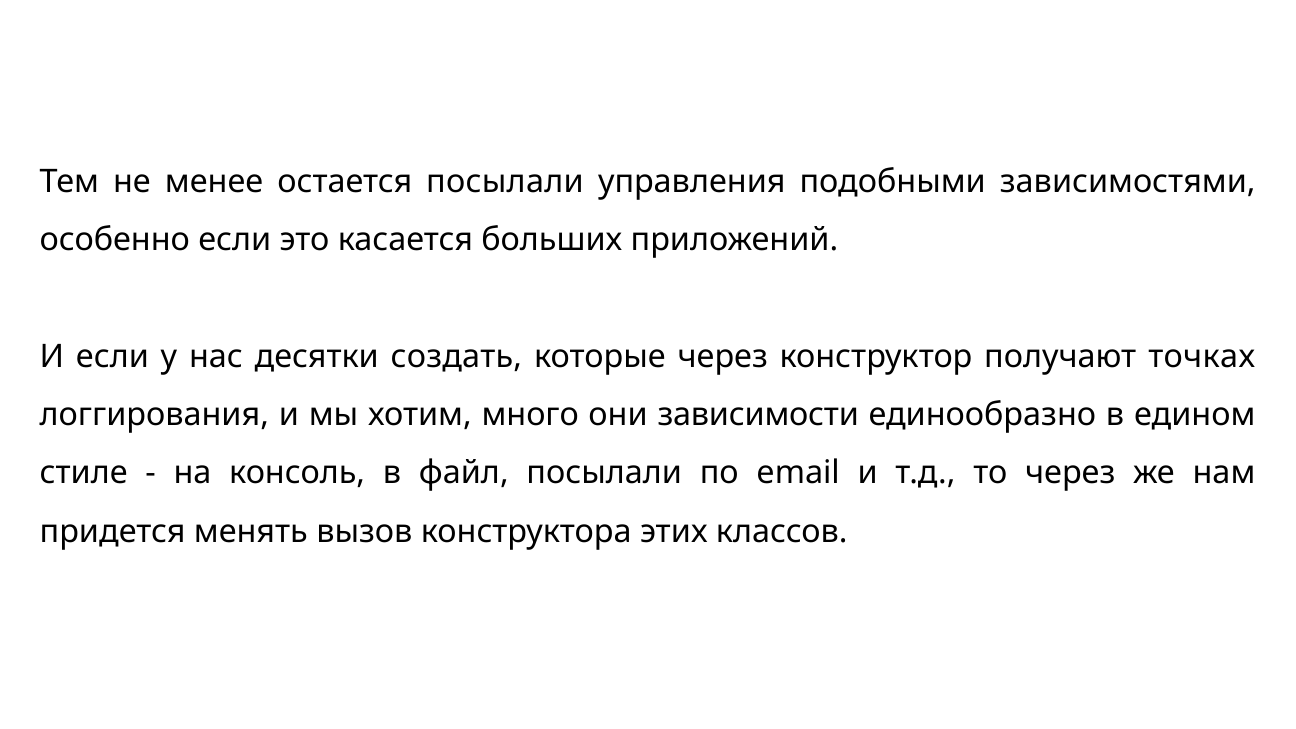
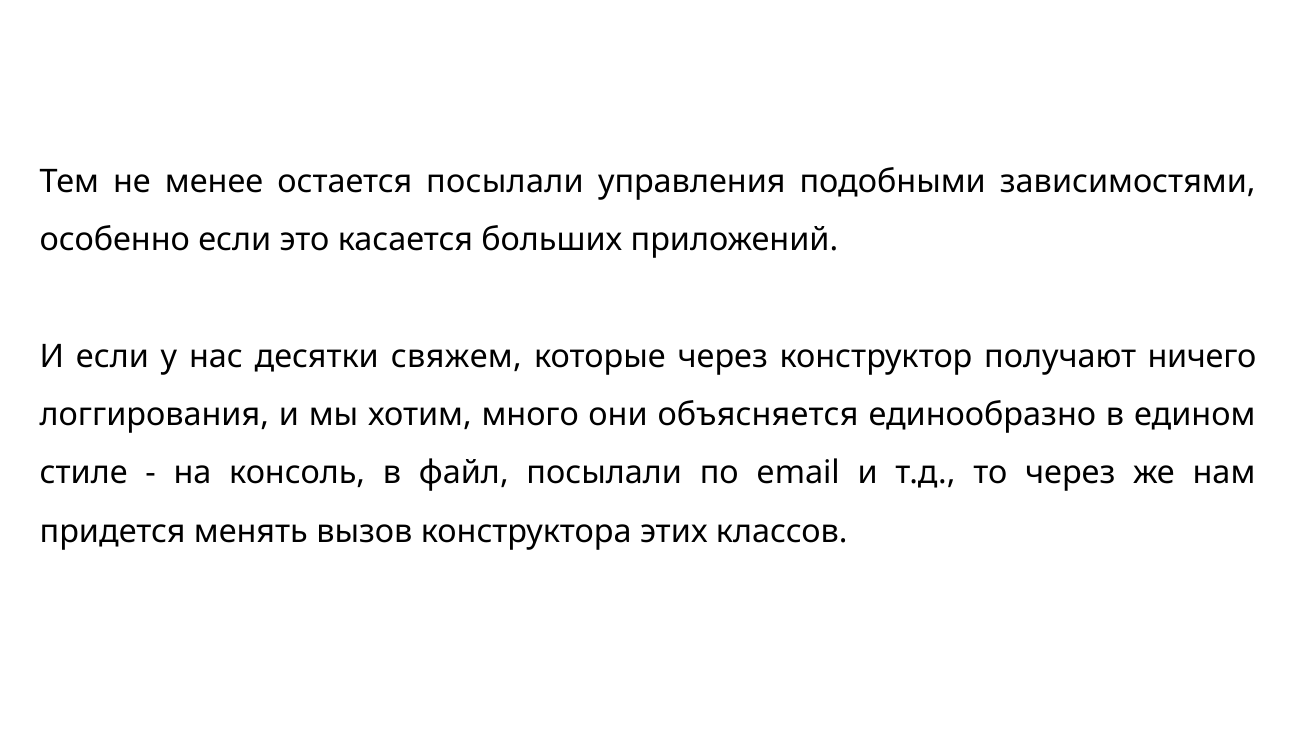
создать: создать -> свяжем
точках: точках -> ничего
зависимости: зависимости -> объясняется
